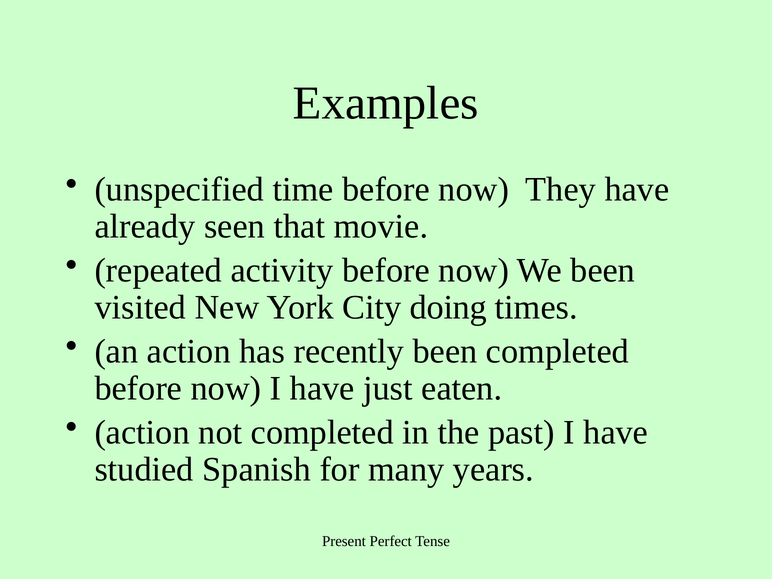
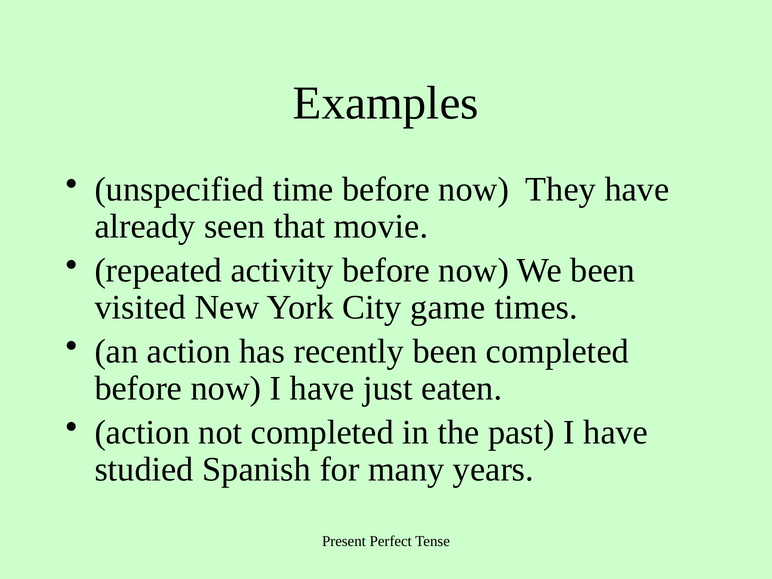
doing: doing -> game
